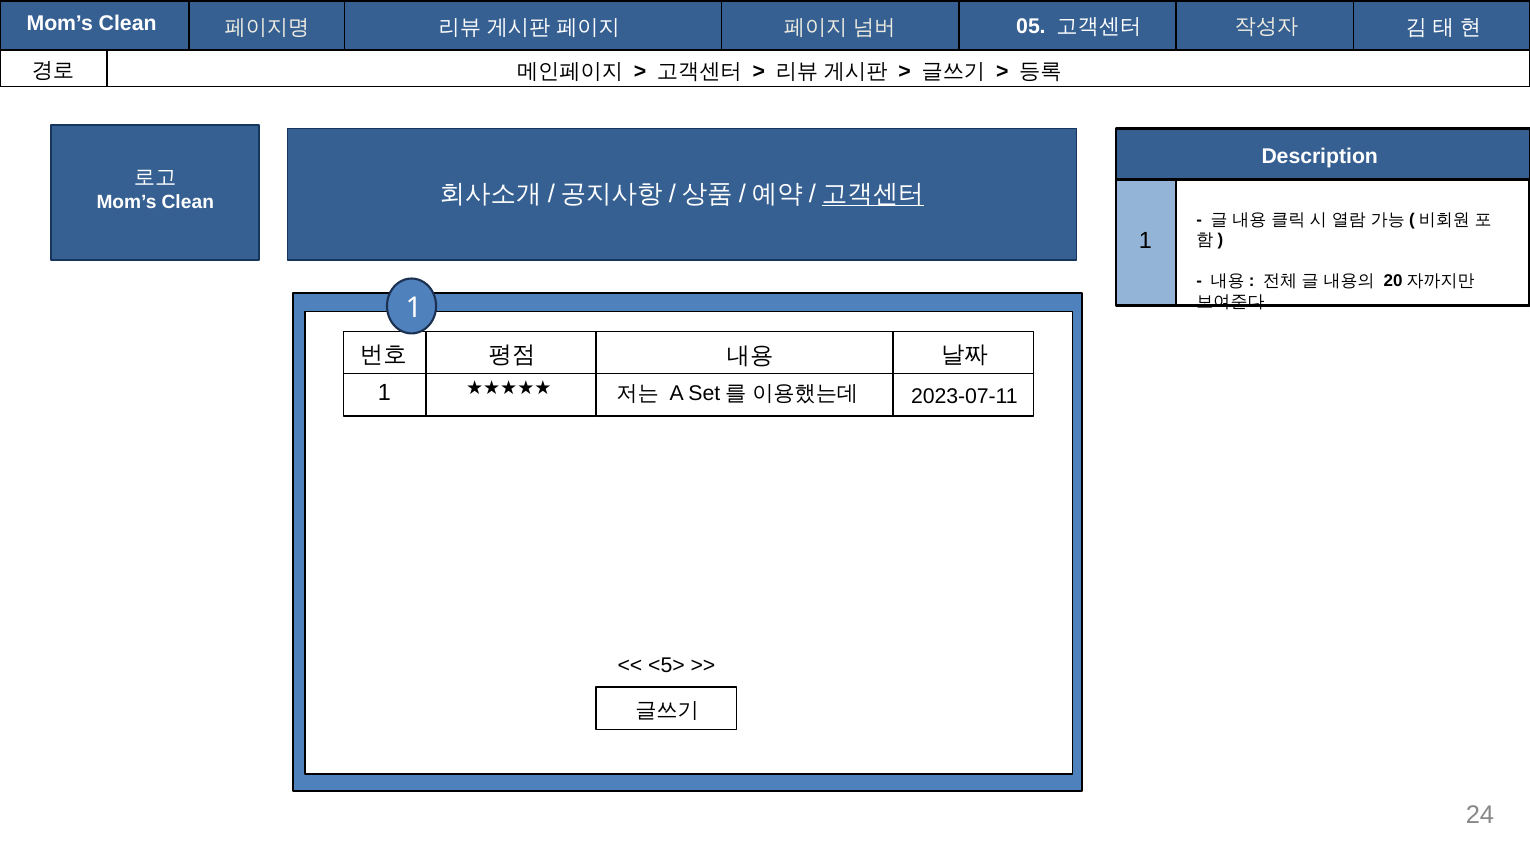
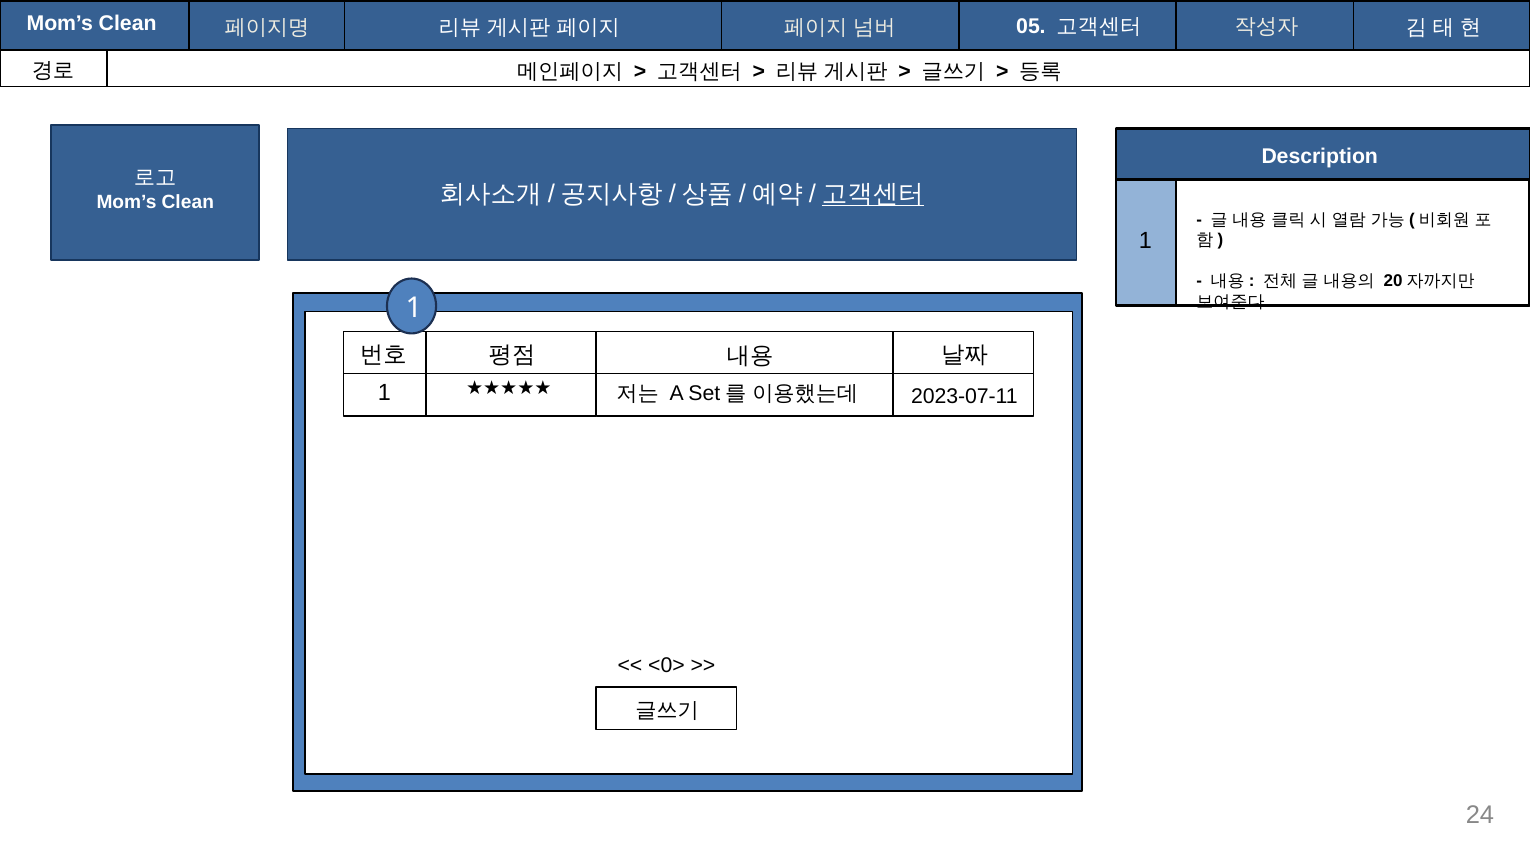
<5>: <5> -> <0>
